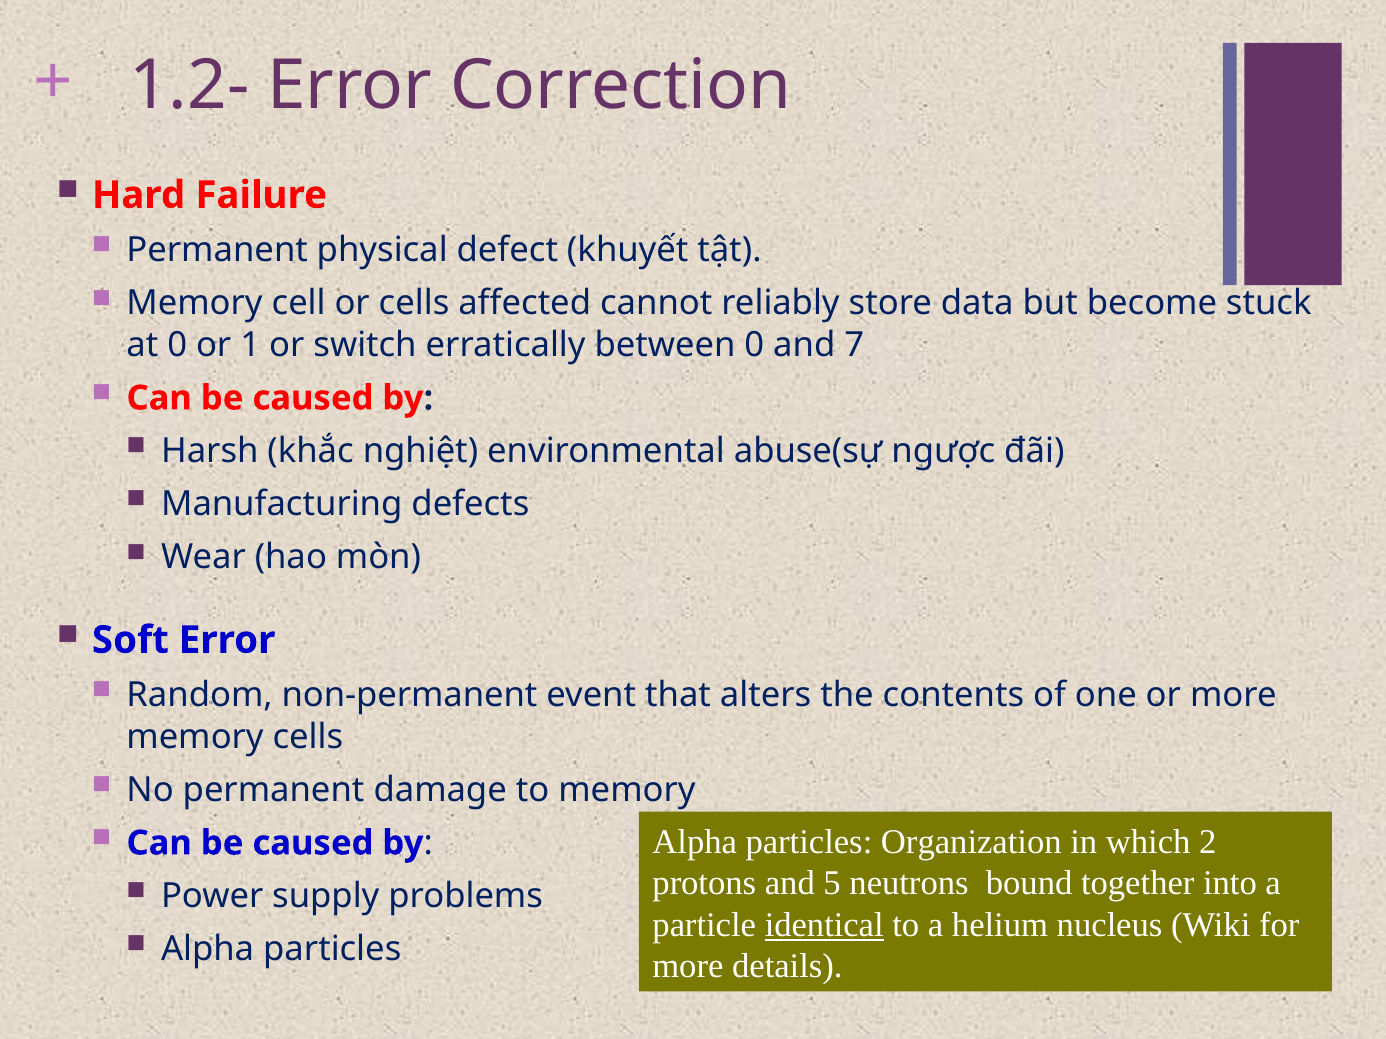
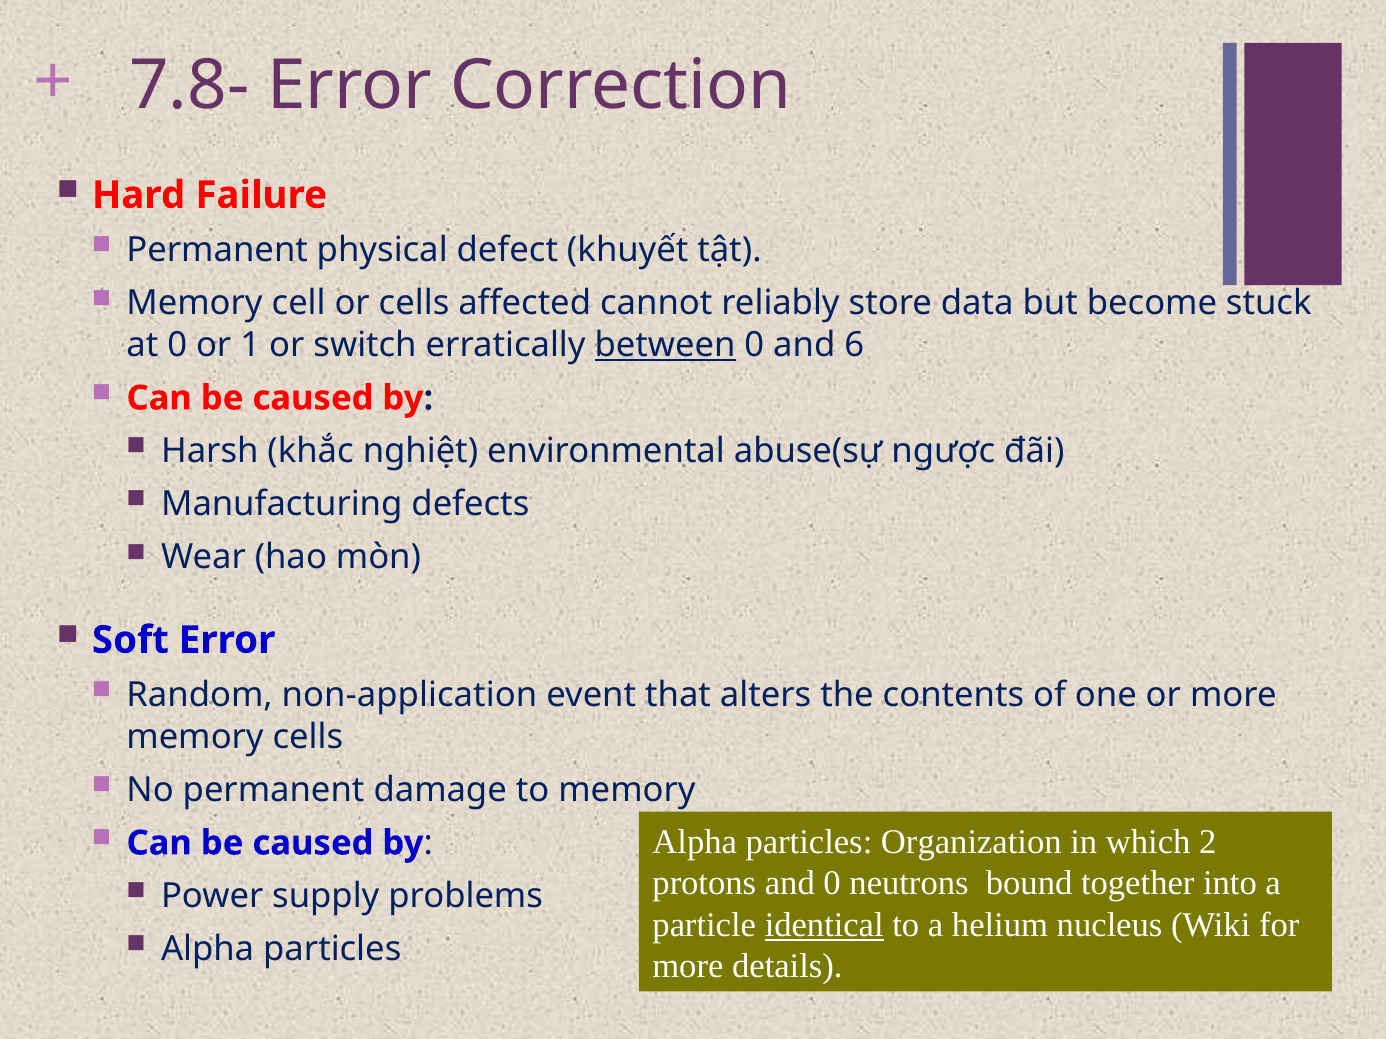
1.2-: 1.2- -> 7.8-
between underline: none -> present
7: 7 -> 6
non-permanent: non-permanent -> non-application
and 5: 5 -> 0
